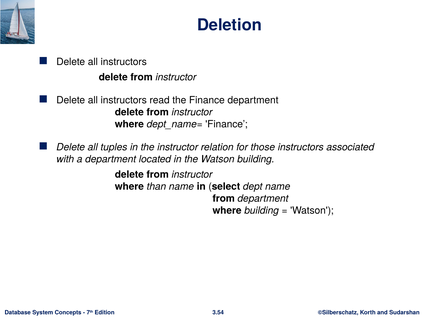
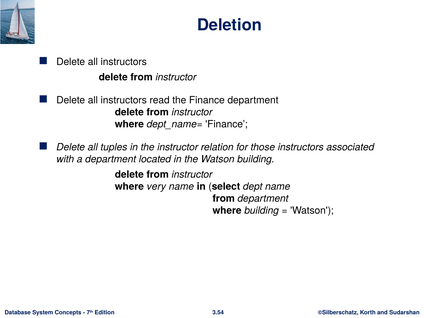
than: than -> very
